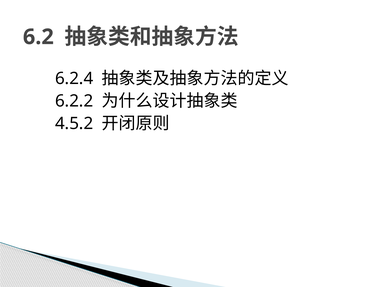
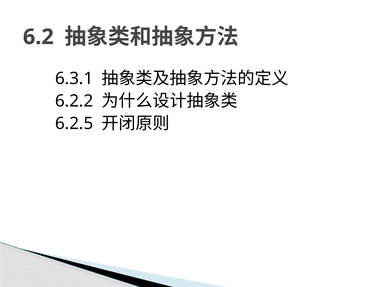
6.2.4: 6.2.4 -> 6.3.1
4.5.2: 4.5.2 -> 6.2.5
